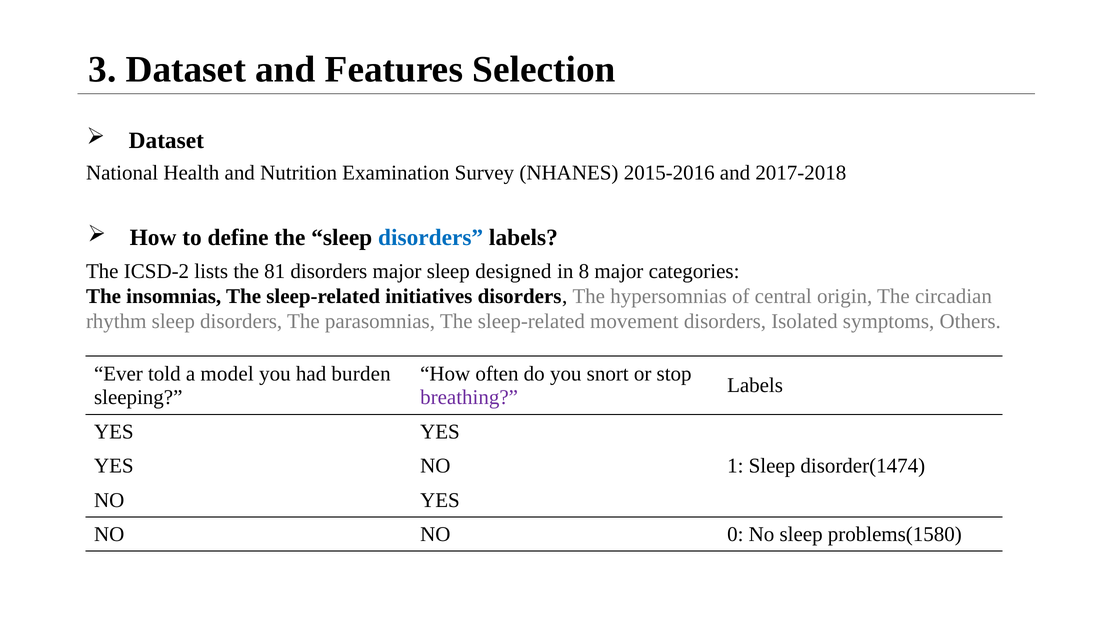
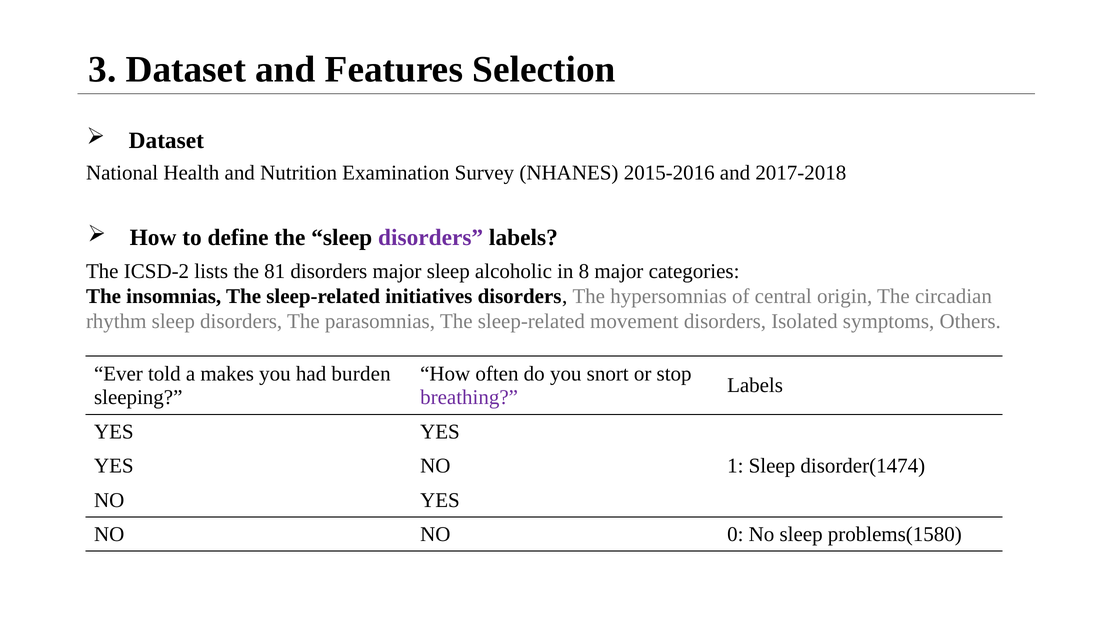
disorders at (431, 238) colour: blue -> purple
designed: designed -> alcoholic
model: model -> makes
